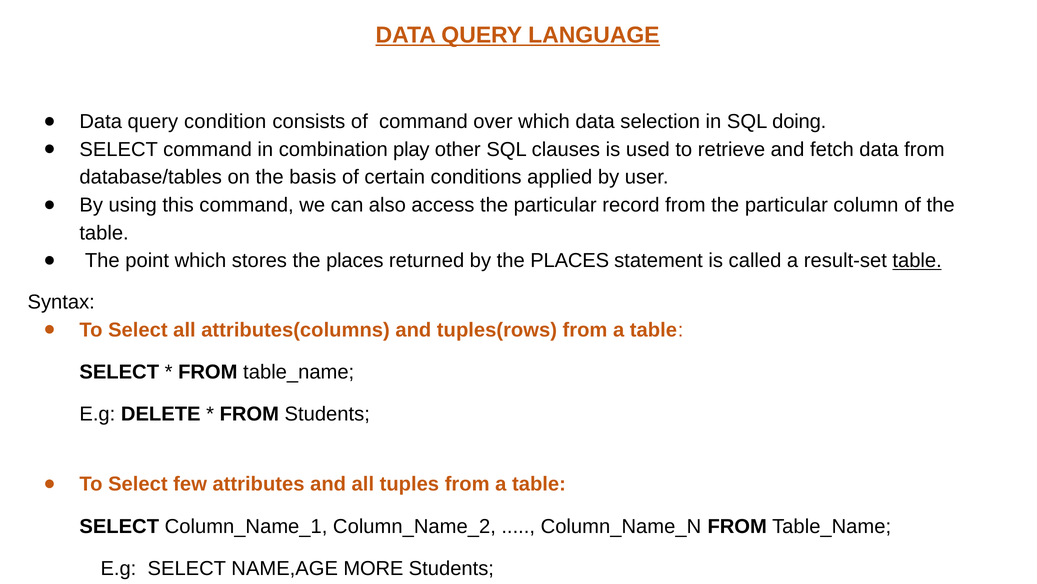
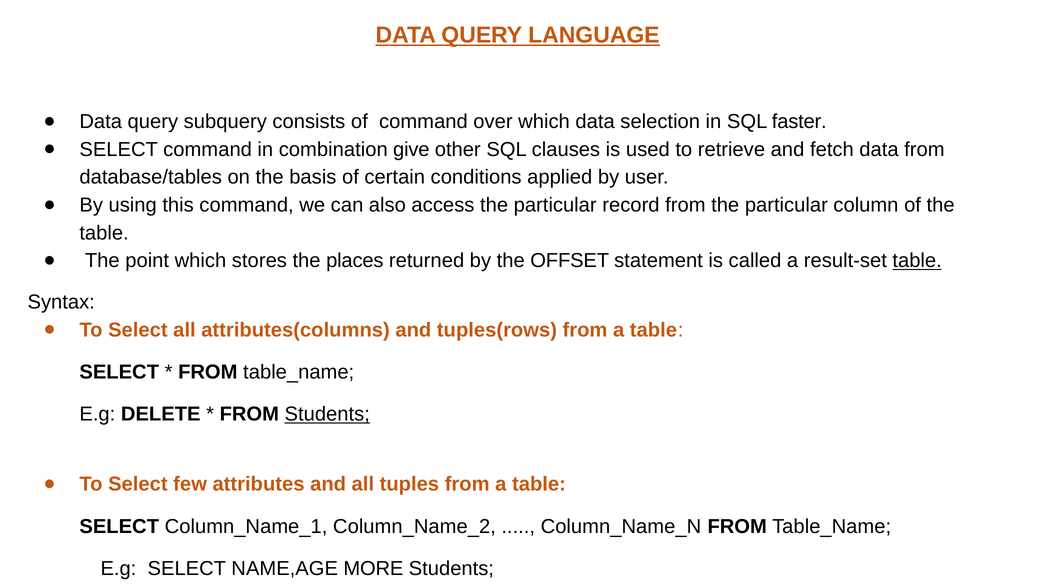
condition: condition -> subquery
doing: doing -> faster
play: play -> give
by the PLACES: PLACES -> OFFSET
Students at (327, 414) underline: none -> present
